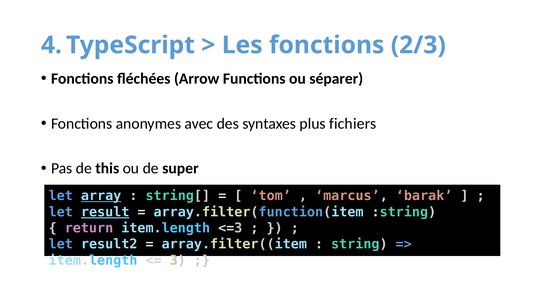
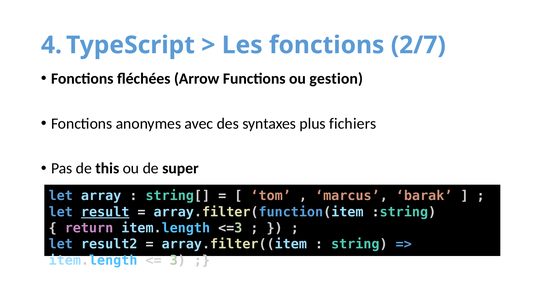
2/3: 2/3 -> 2/7
séparer: séparer -> gestion
array underline: present -> none
